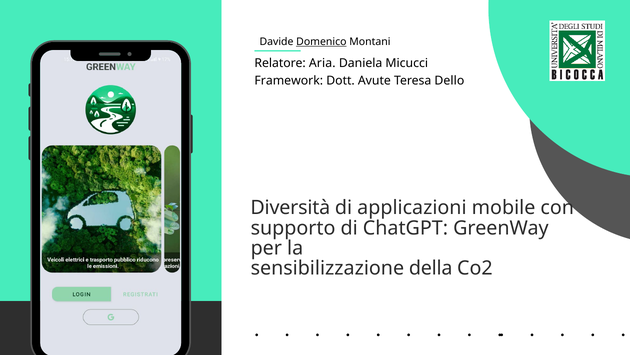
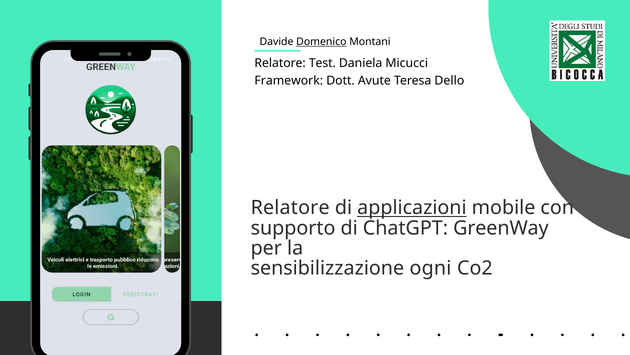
Aria: Aria -> Test
Diversità at (290, 208): Diversità -> Relatore
applicazioni underline: none -> present
della: della -> ogni
